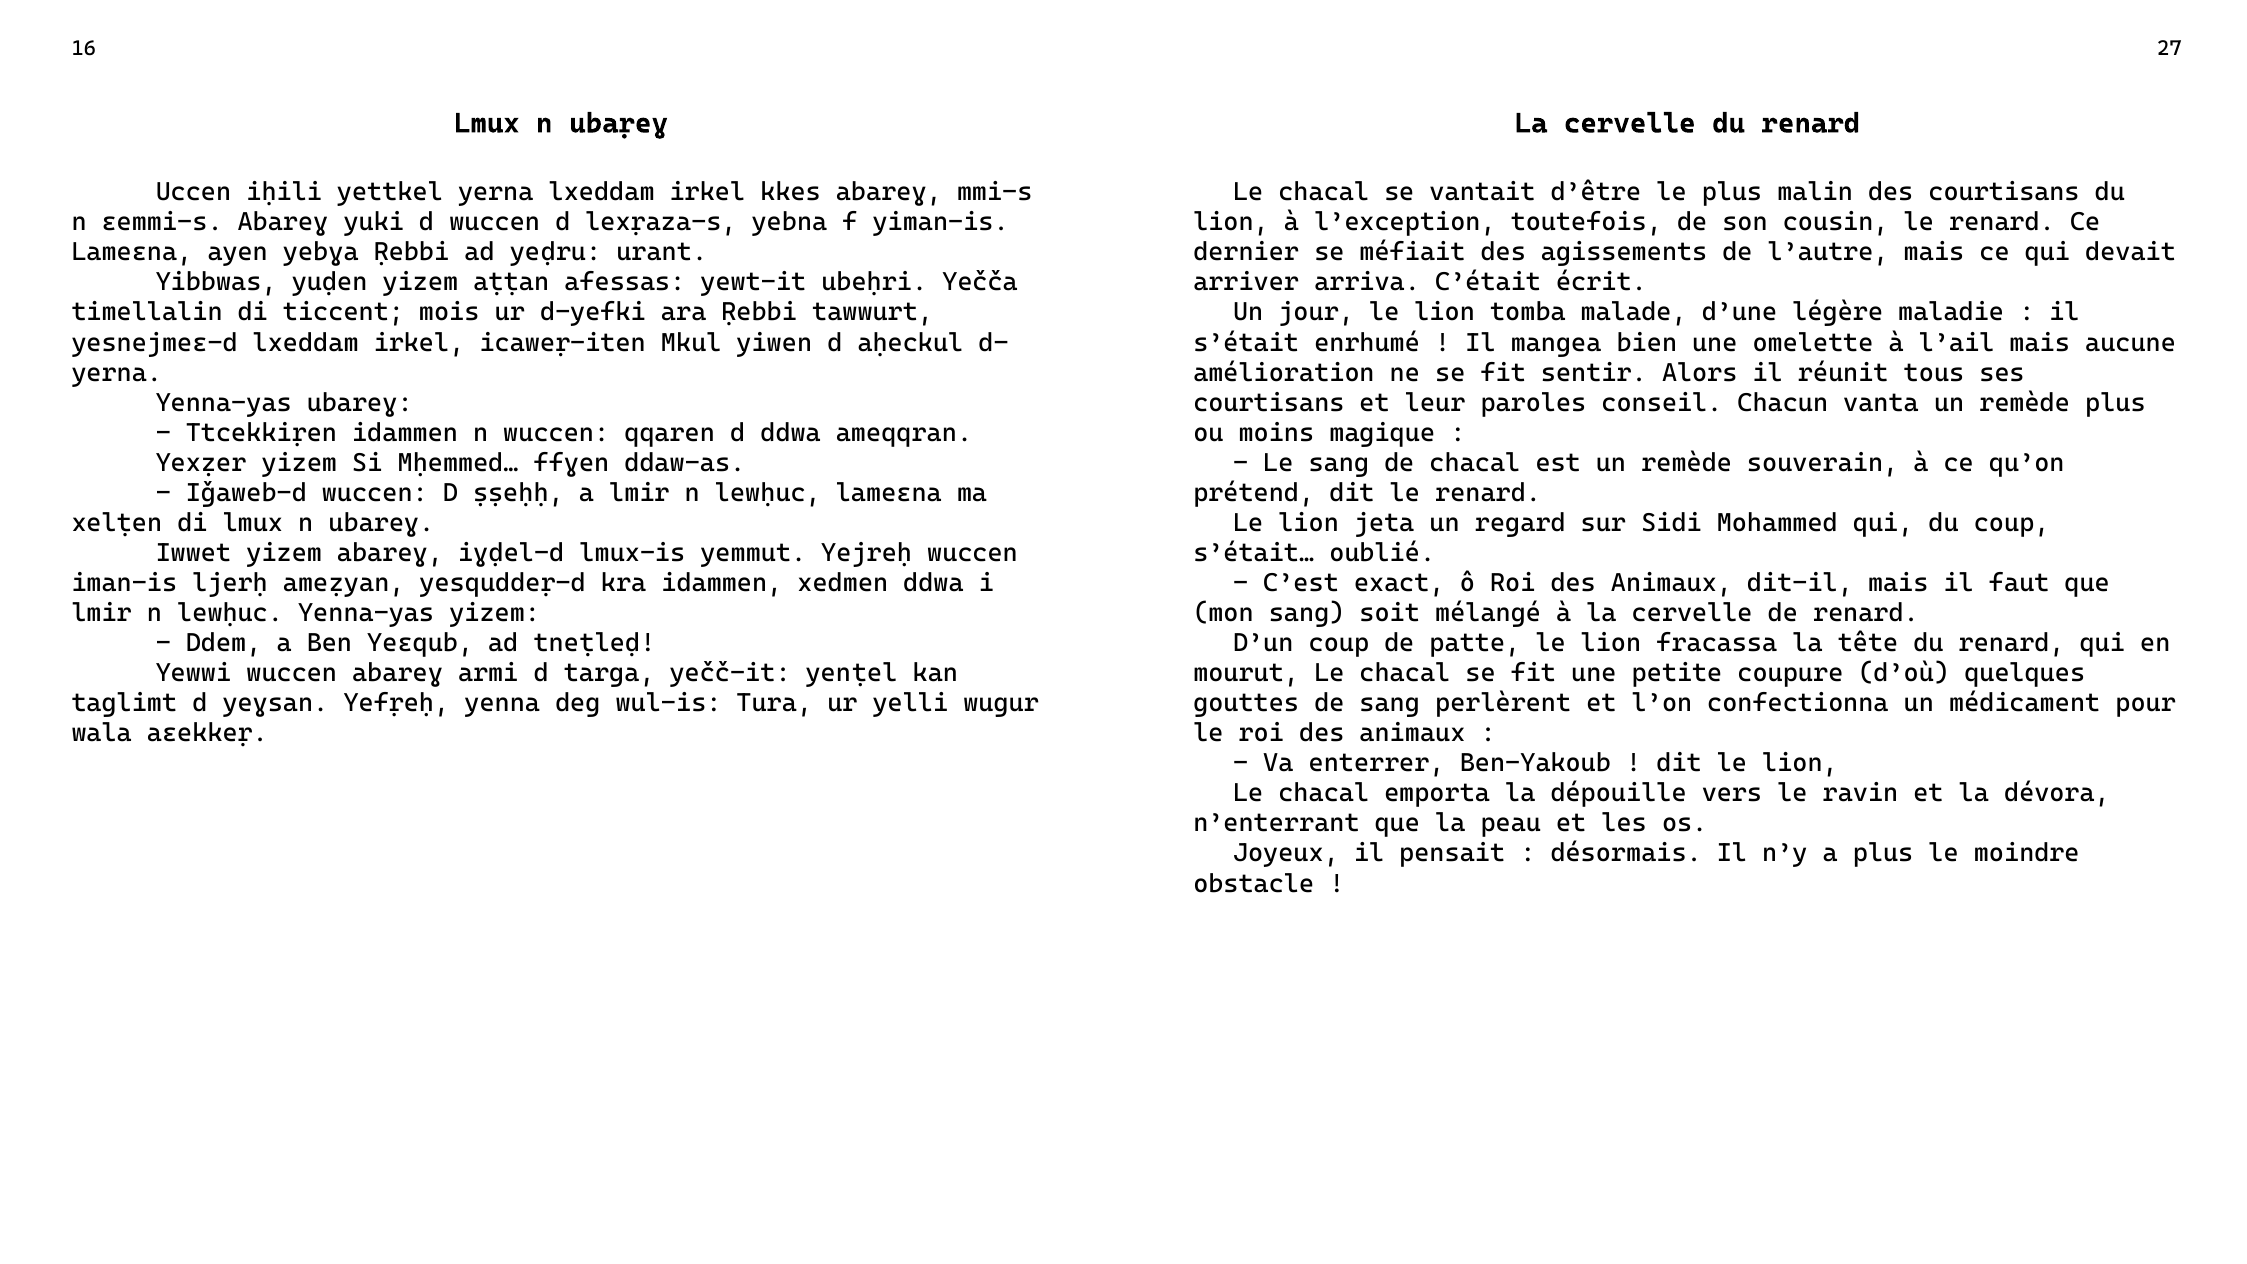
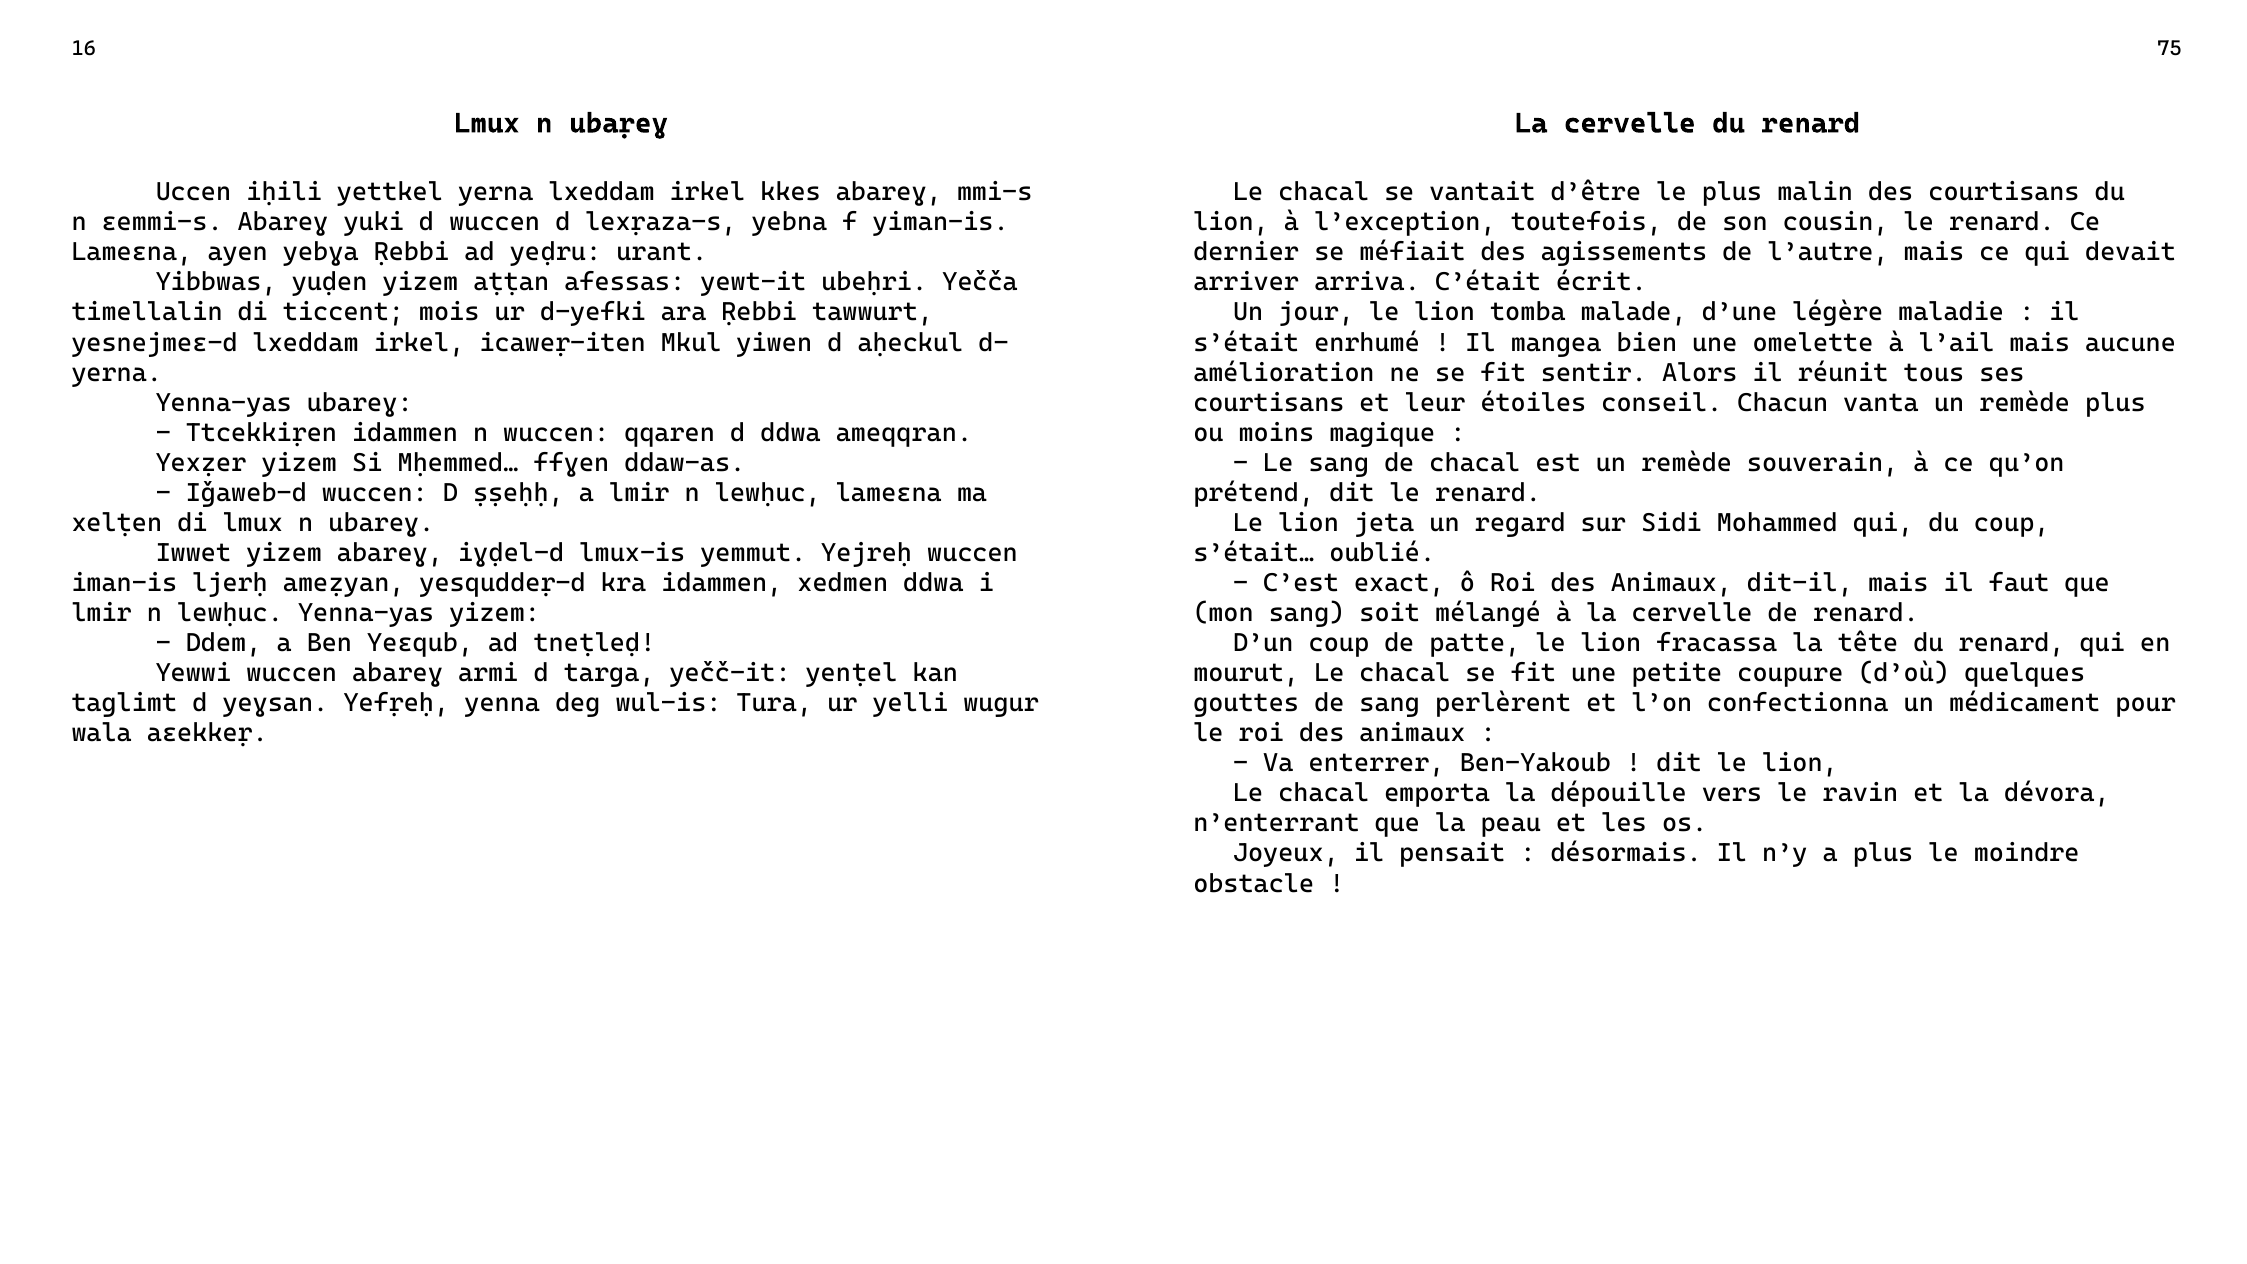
27: 27 -> 75
paroles: paroles -> étoiles
